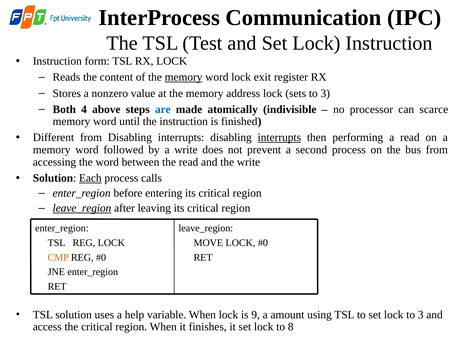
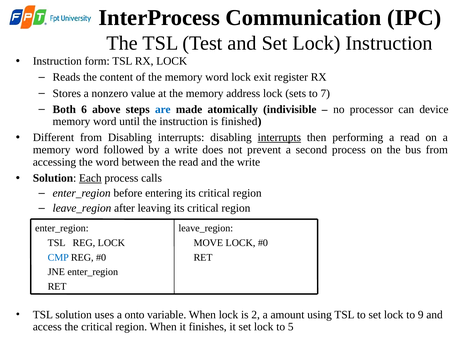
memory at (184, 77) underline: present -> none
sets to 3: 3 -> 7
4: 4 -> 6
scarce: scarce -> device
leave_region at (82, 208) underline: present -> none
CMP colour: orange -> blue
help: help -> onto
9: 9 -> 2
lock to 3: 3 -> 9
8: 8 -> 5
